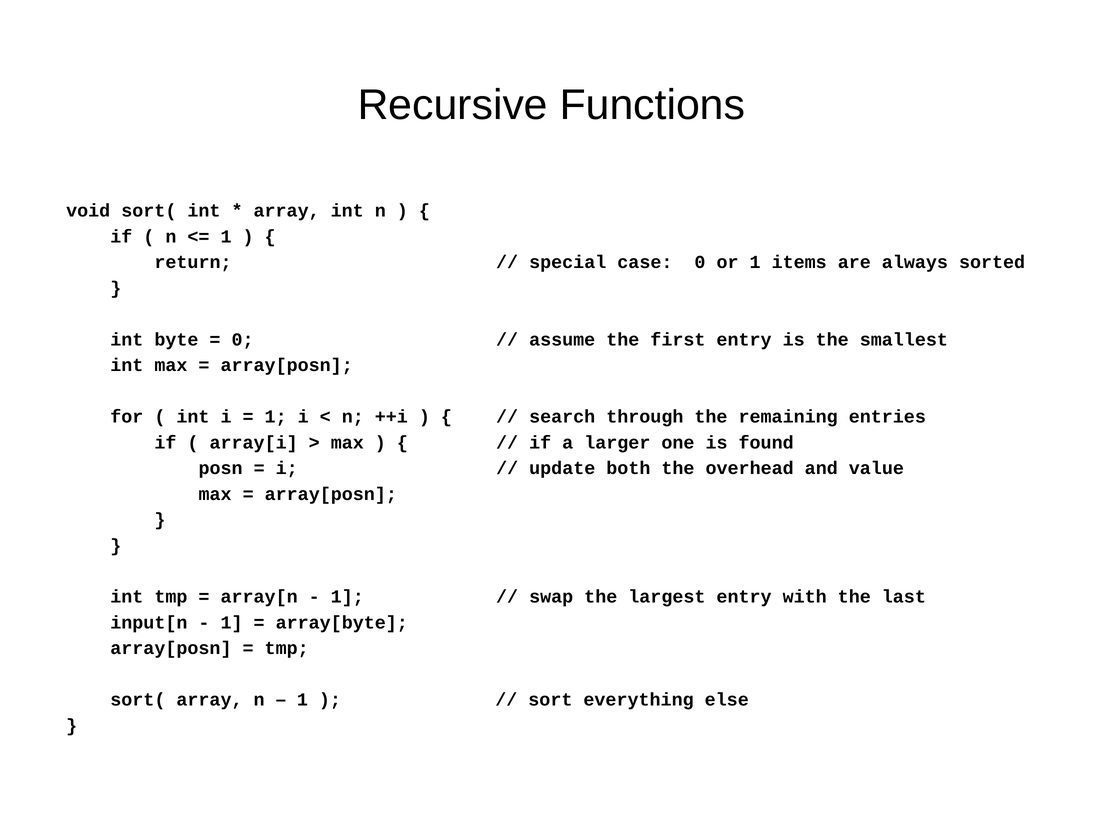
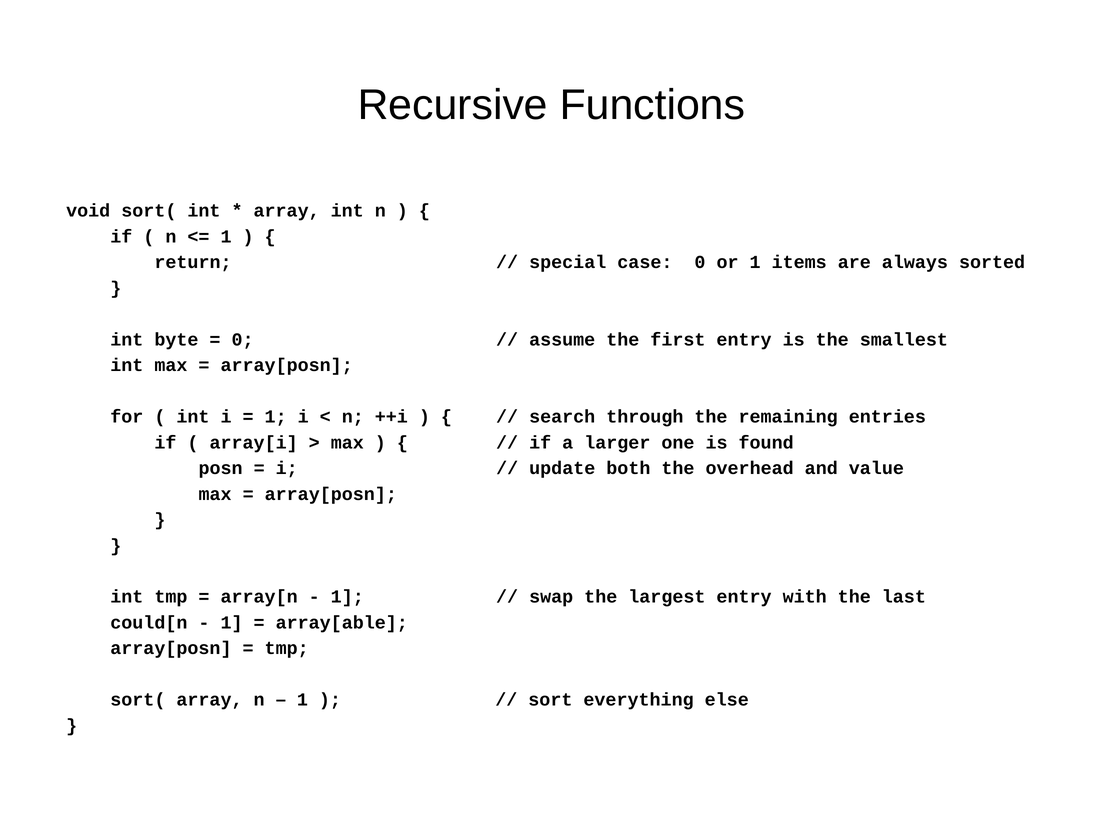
input[n: input[n -> could[n
array[byte: array[byte -> array[able
